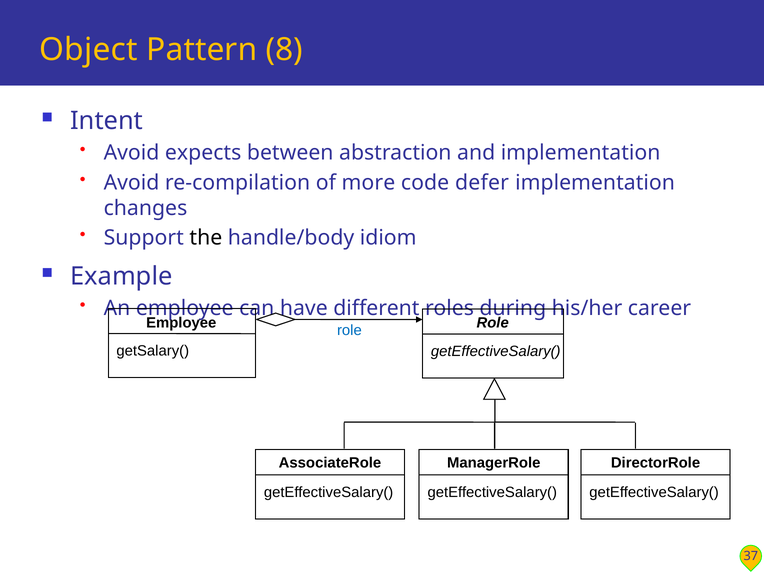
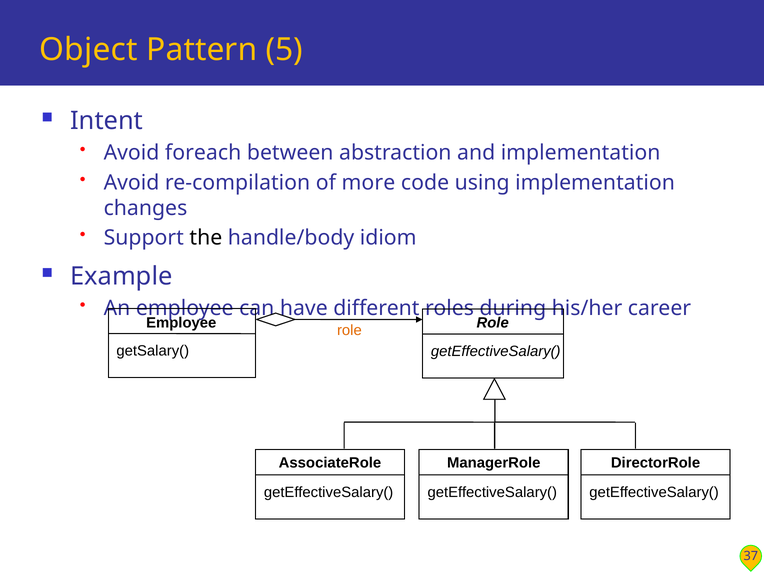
8: 8 -> 5
expects: expects -> foreach
defer: defer -> using
role at (349, 330) colour: blue -> orange
